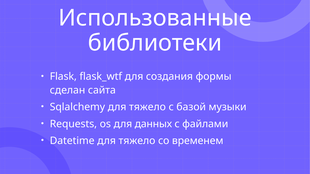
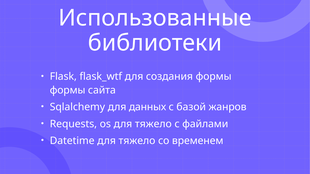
сделан at (68, 90): сделан -> формы
Sqlalchemy для тяжело: тяжело -> данных
музыки: музыки -> жанров
os для данных: данных -> тяжело
